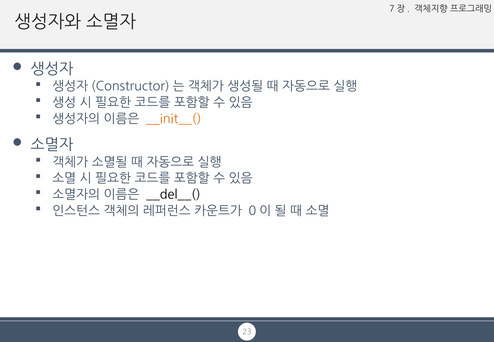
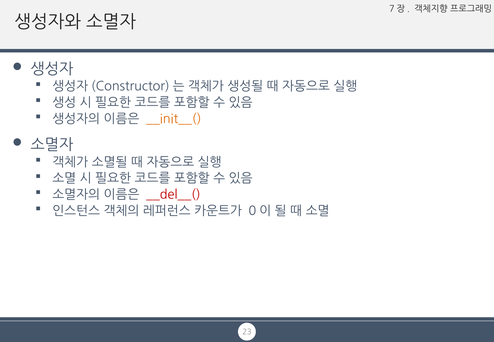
__del__( colour: black -> red
